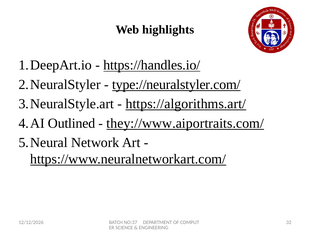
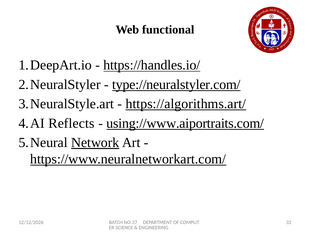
highlights: highlights -> functional
Outlined: Outlined -> Reflects
they://www.aiportraits.com/: they://www.aiportraits.com/ -> using://www.aiportraits.com/
Network underline: none -> present
